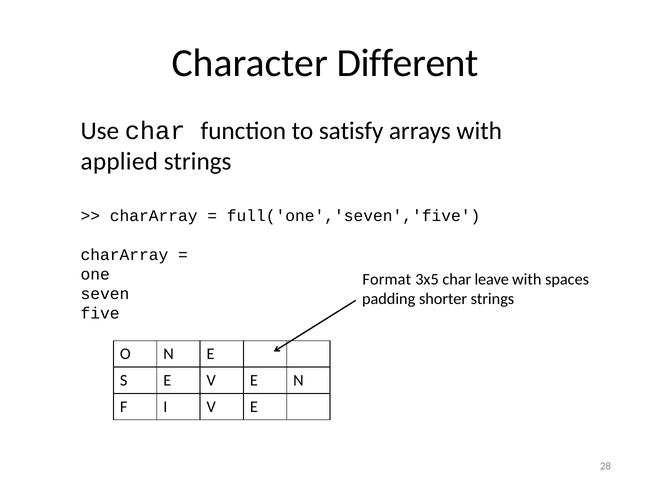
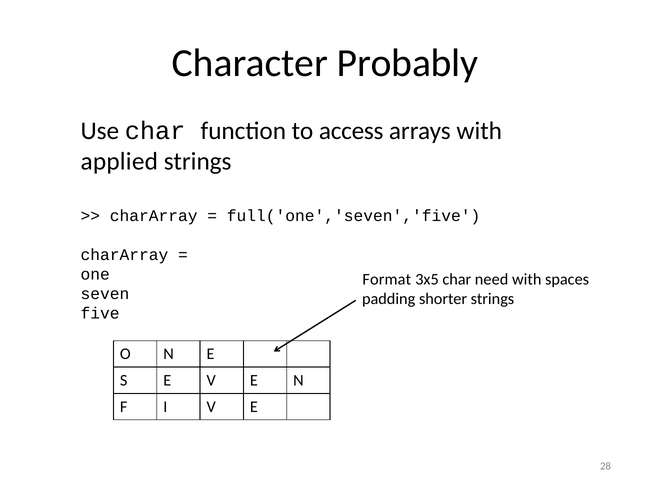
Different: Different -> Probably
satisfy: satisfy -> access
leave: leave -> need
